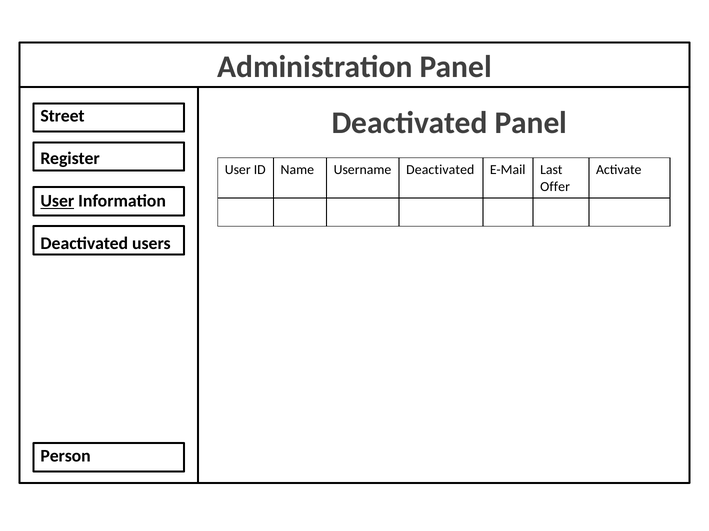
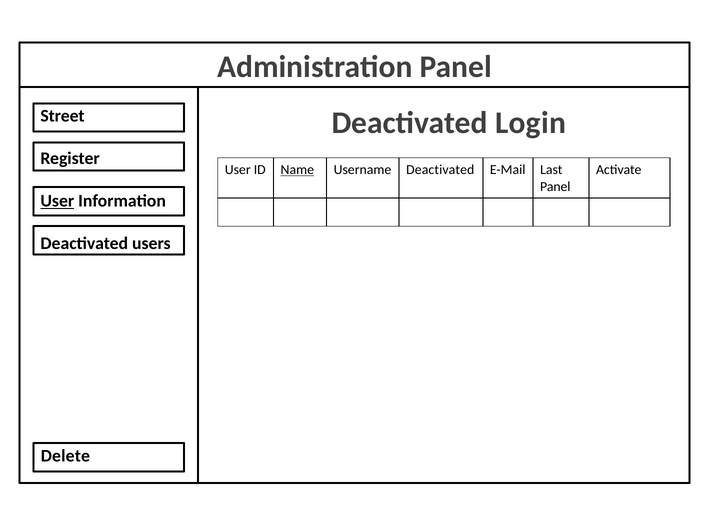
Deactivated Panel: Panel -> Login
Name underline: none -> present
Offer at (555, 187): Offer -> Panel
Person: Person -> Delete
